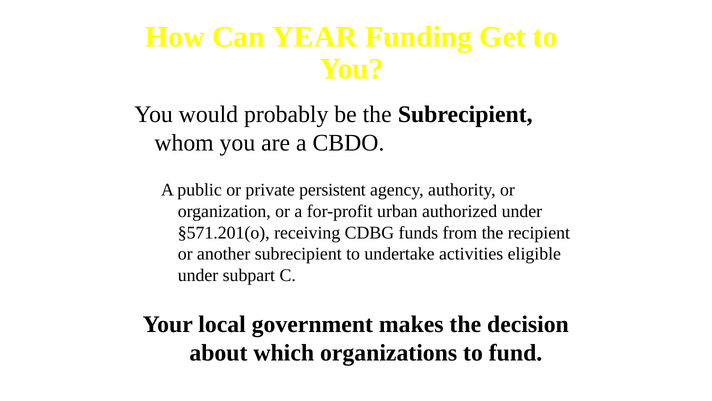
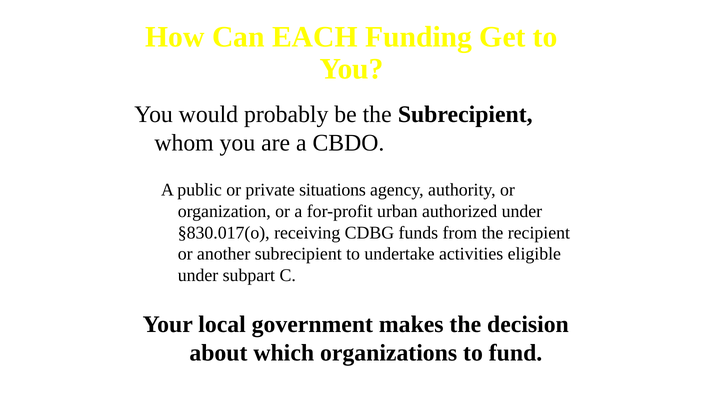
YEAR: YEAR -> EACH
persistent: persistent -> situations
§571.201(o: §571.201(o -> §830.017(o
